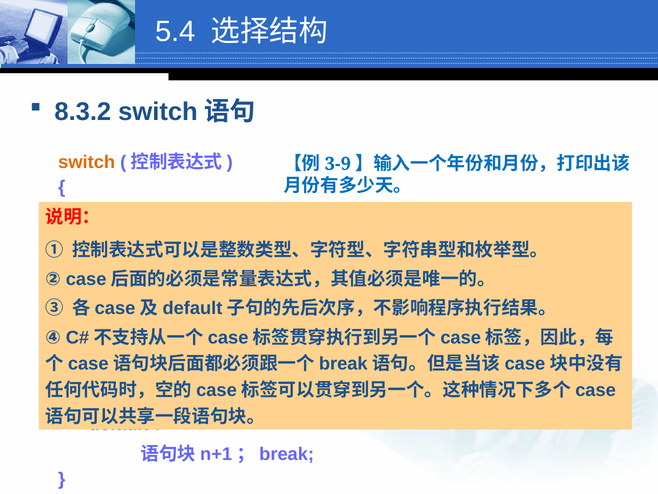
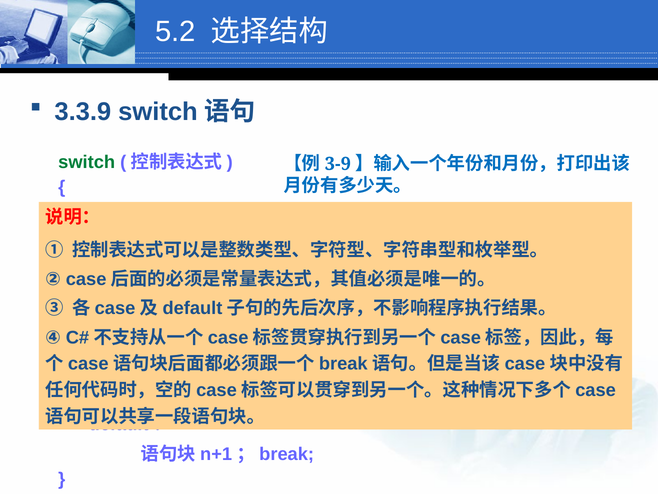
5.4: 5.4 -> 5.2
8.3.2: 8.3.2 -> 3.3.9
switch at (87, 162) colour: orange -> green
